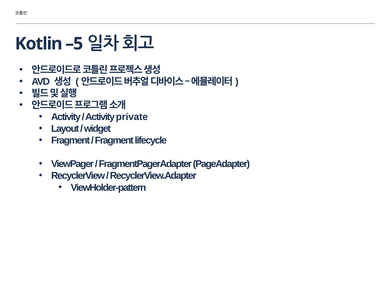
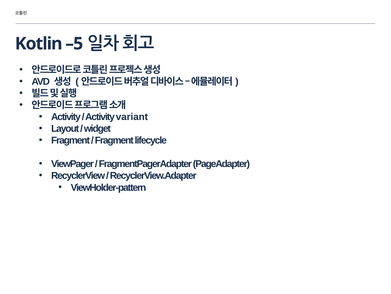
private: private -> variant
